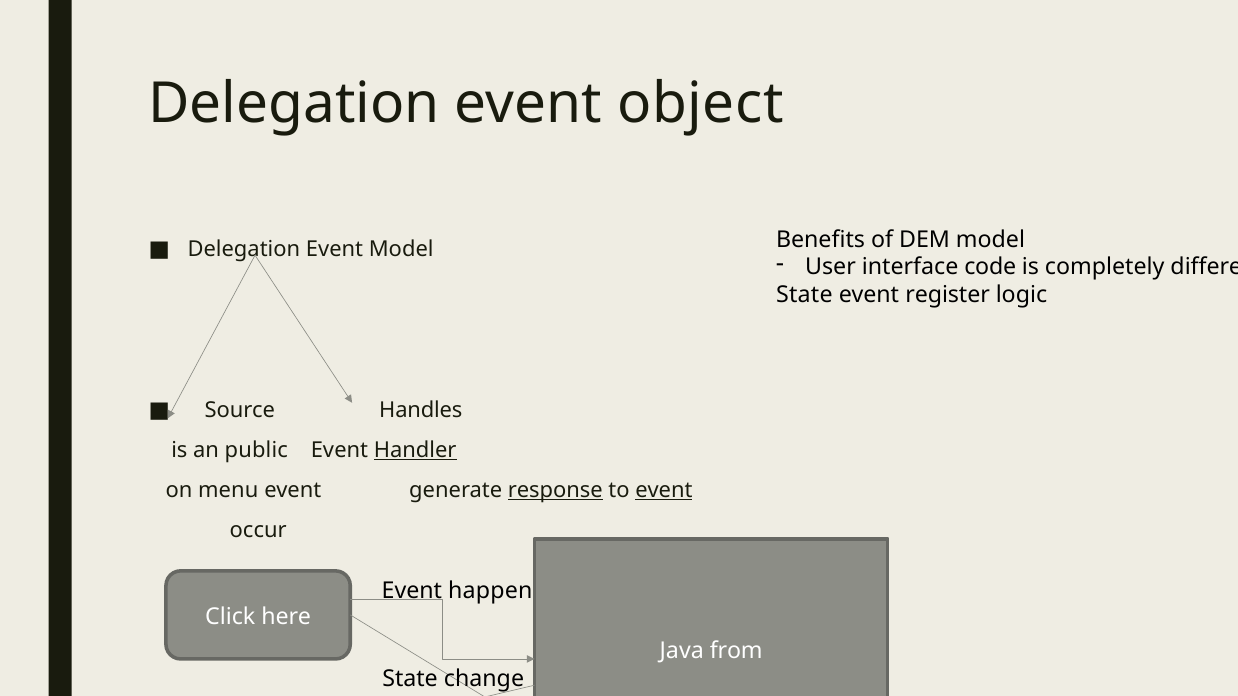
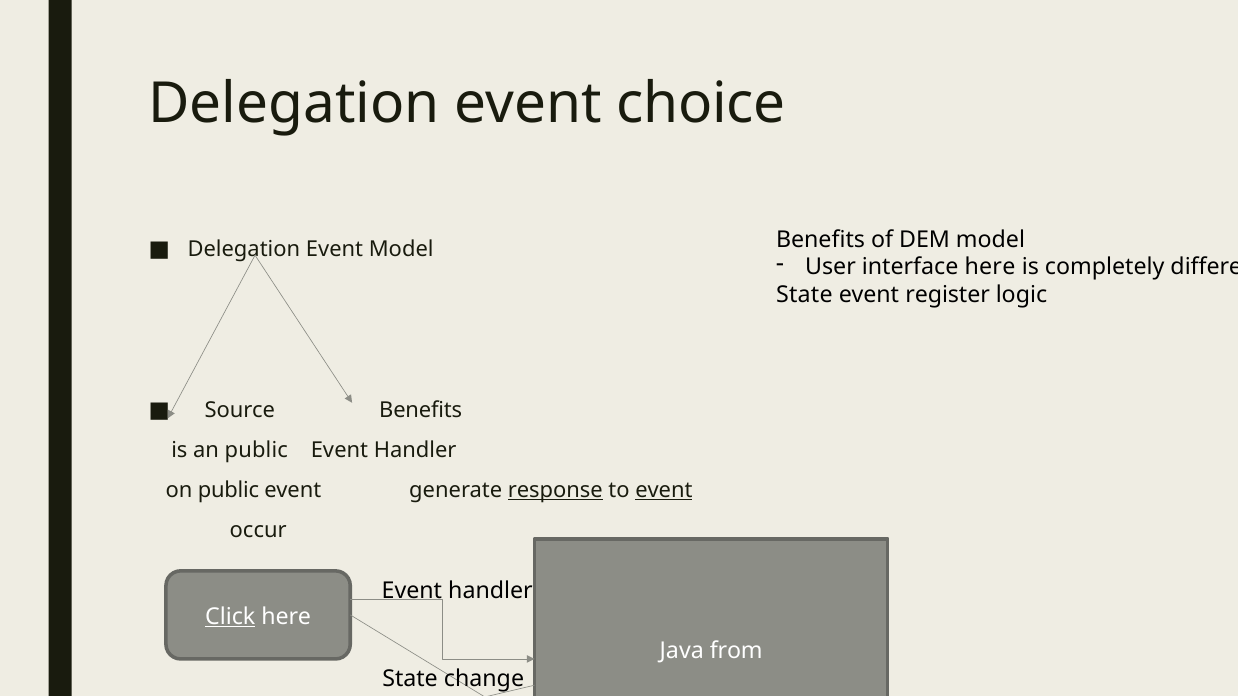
object: object -> choice
interface code: code -> here
Source Handles: Handles -> Benefits
Handler at (415, 450) underline: present -> none
on menu: menu -> public
happen at (490, 591): happen -> handler
Click underline: none -> present
